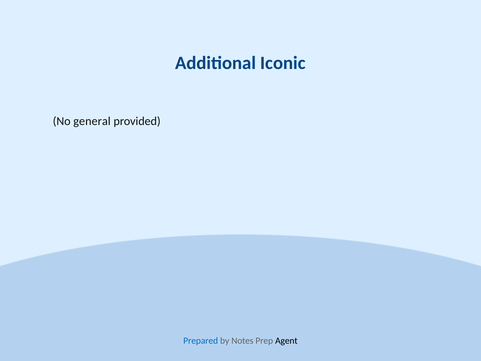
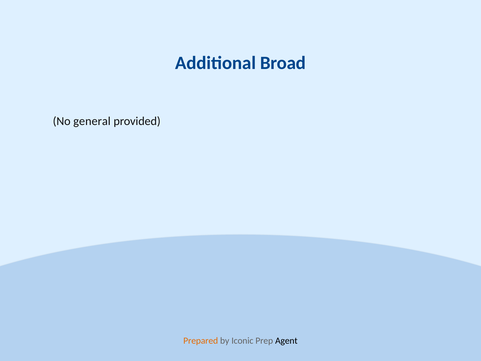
Iconic: Iconic -> Broad
Prepared colour: blue -> orange
Notes: Notes -> Iconic
